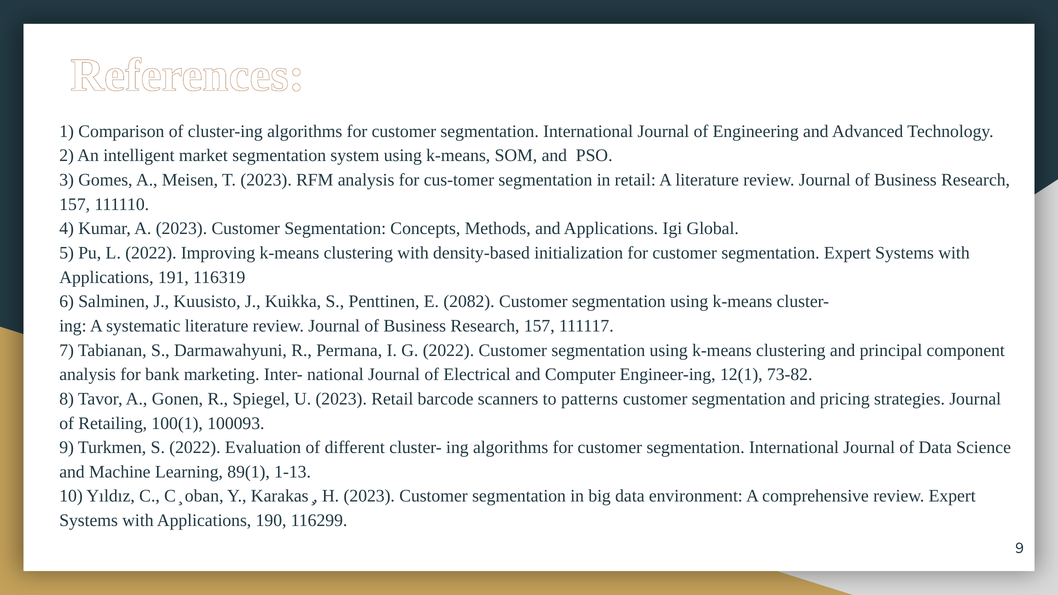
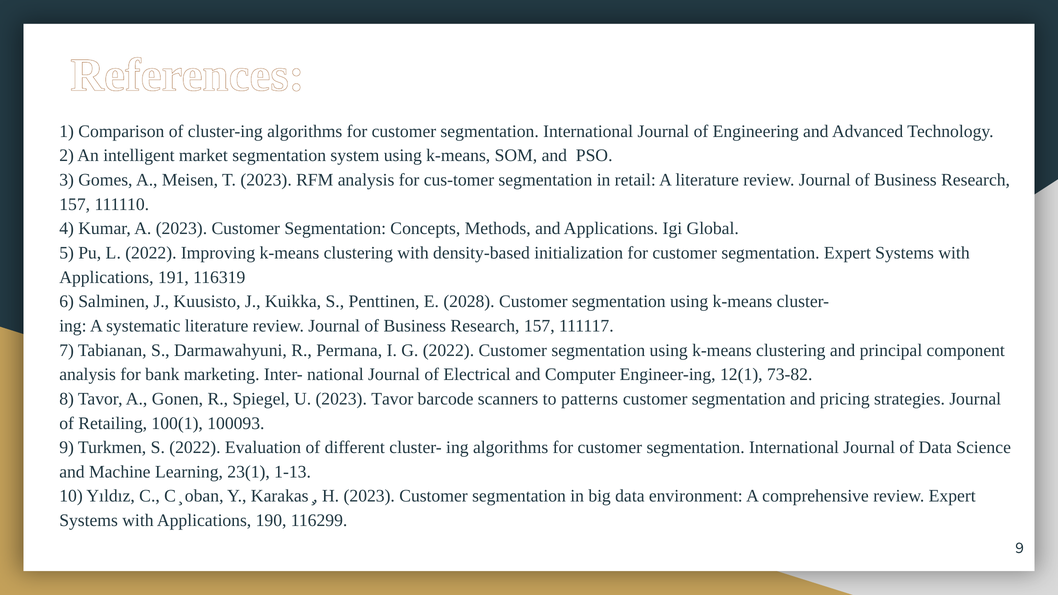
2082: 2082 -> 2028
2023 Retail: Retail -> Tavor
89(1: 89(1 -> 23(1
